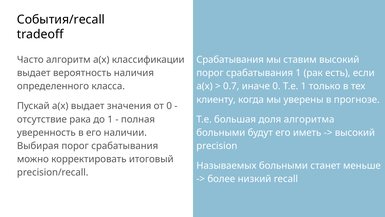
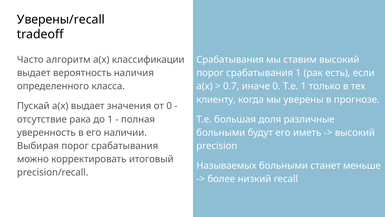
События/recall: События/recall -> Уверены/recall
алгоритма: алгоритма -> различные
